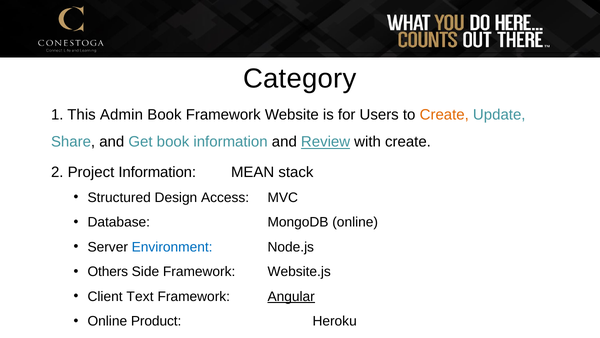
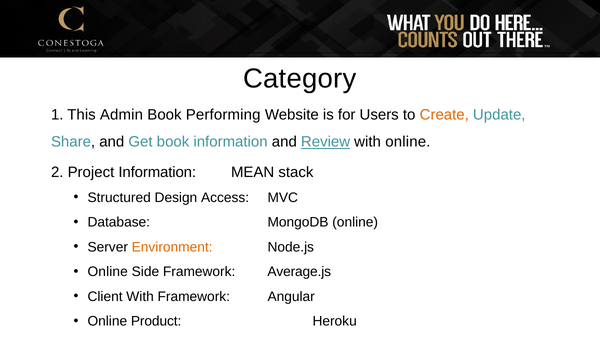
Book Framework: Framework -> Performing
with create: create -> online
Environment colour: blue -> orange
Others at (108, 271): Others -> Online
Website.js: Website.js -> Average.js
Client Text: Text -> With
Angular underline: present -> none
